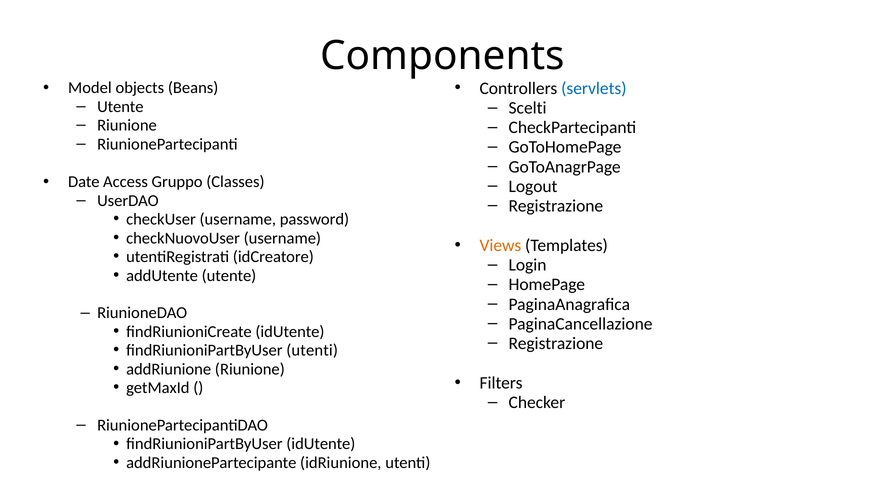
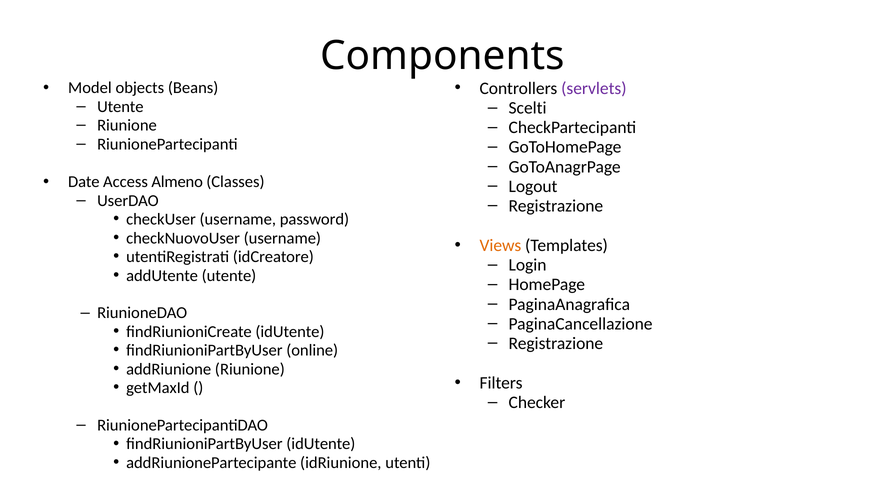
servlets colour: blue -> purple
Gruppo: Gruppo -> Almeno
findRiunioniPartByUser utenti: utenti -> online
